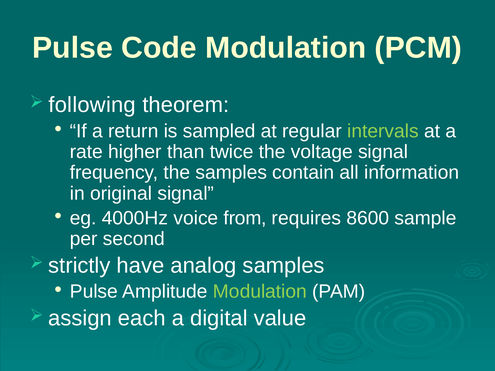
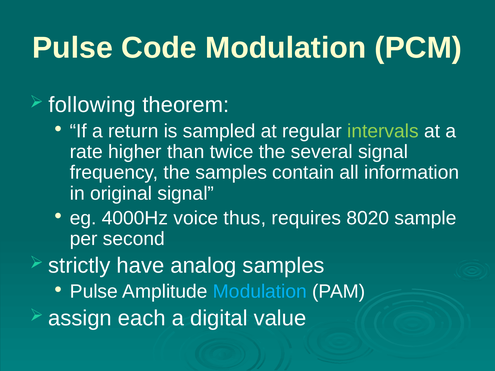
voltage: voltage -> several
from: from -> thus
8600: 8600 -> 8020
Modulation at (260, 292) colour: light green -> light blue
